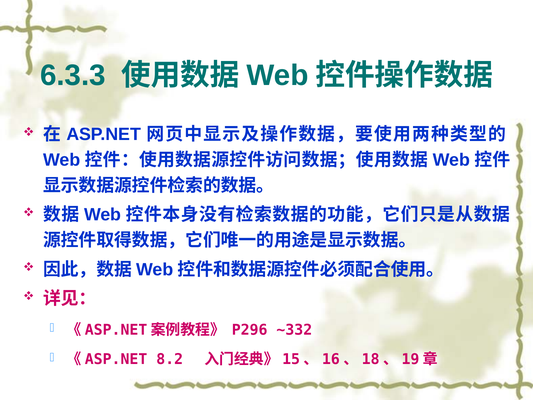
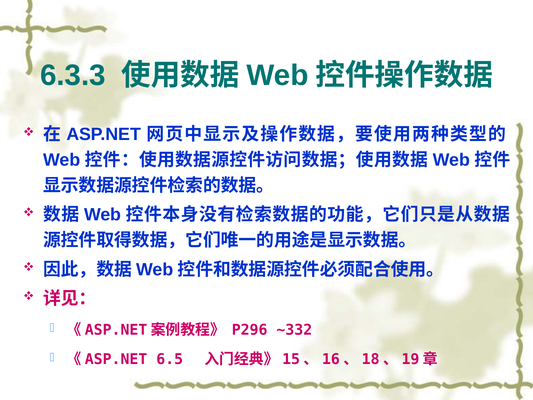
8.2: 8.2 -> 6.5
